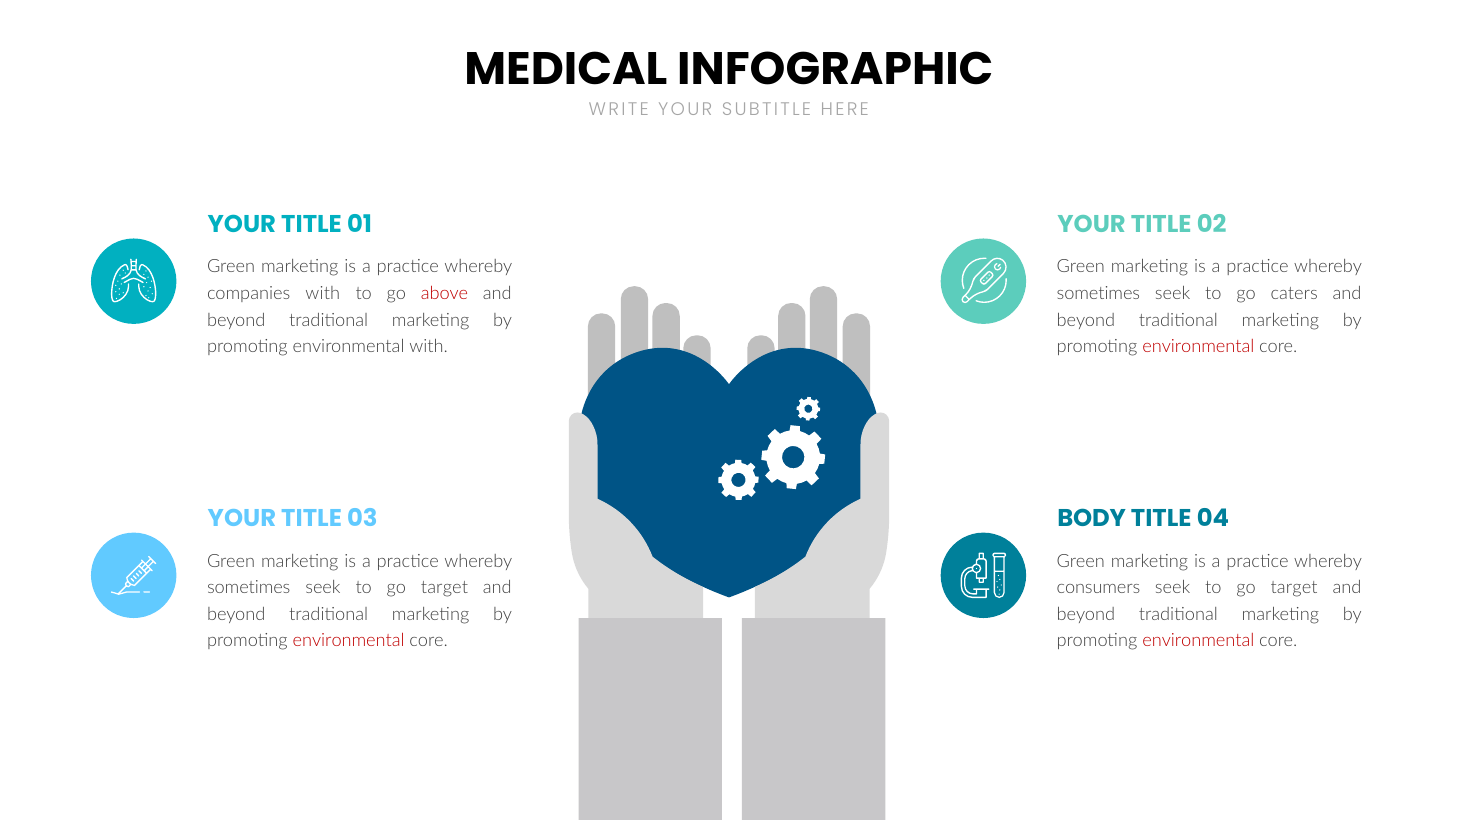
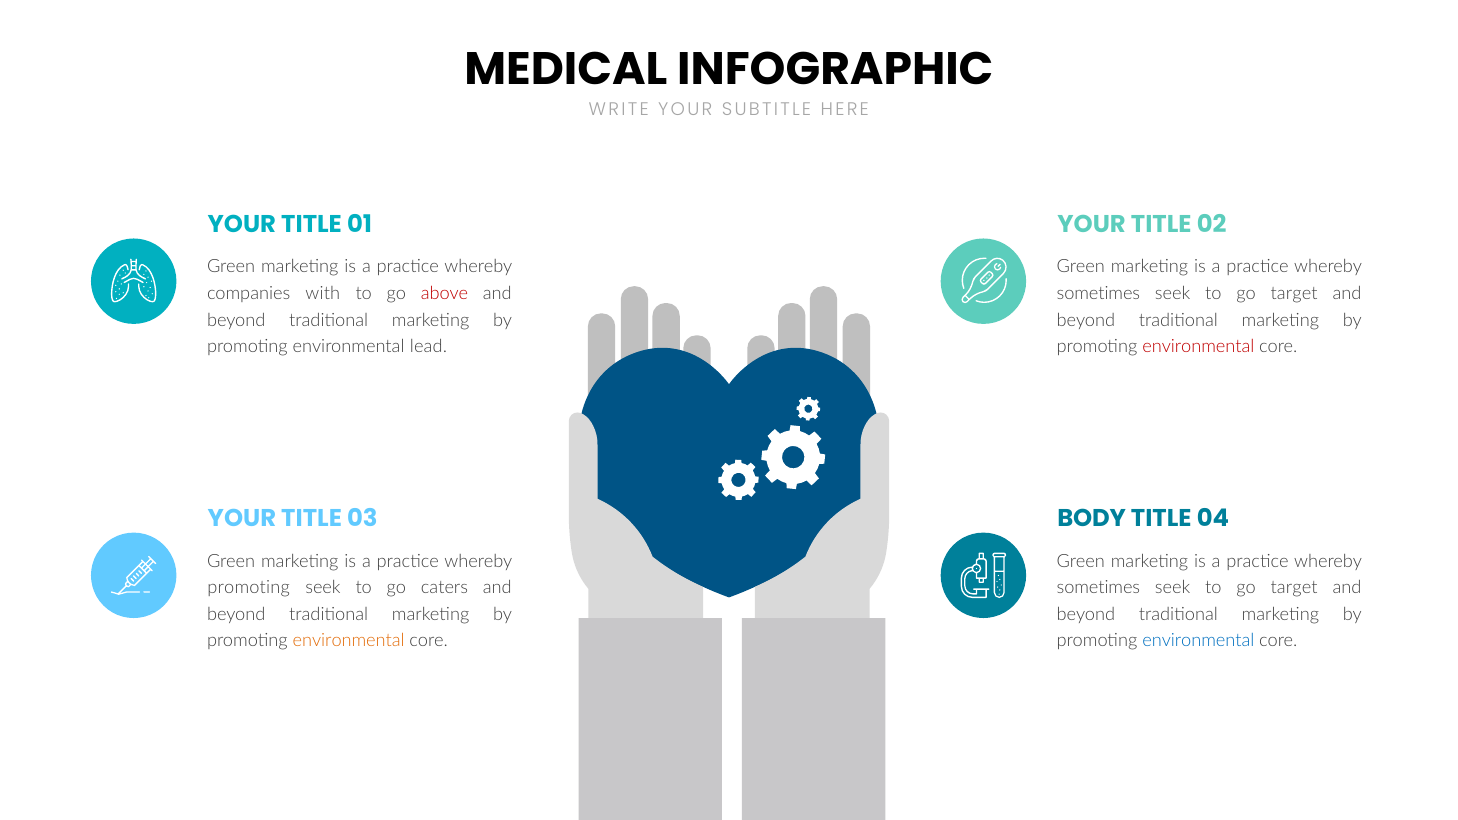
caters at (1294, 294): caters -> target
environmental with: with -> lead
sometimes at (249, 588): sometimes -> promoting
target at (444, 588): target -> caters
consumers at (1098, 588): consumers -> sometimes
environmental at (349, 641) colour: red -> orange
environmental at (1198, 641) colour: red -> blue
